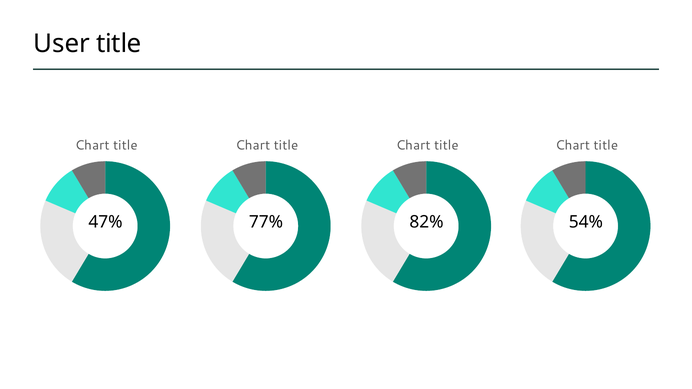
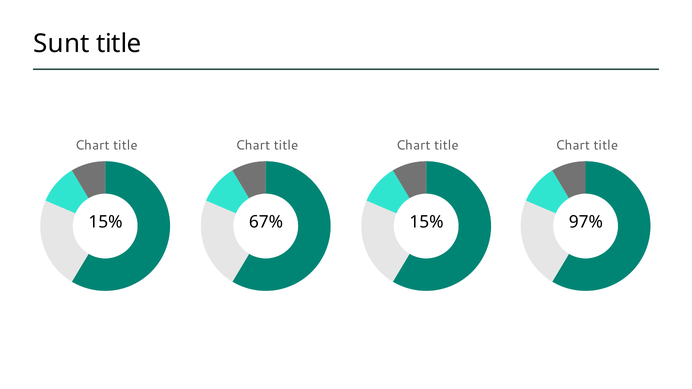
User: User -> Sunt
47% at (105, 222): 47% -> 15%
77%: 77% -> 67%
82% at (426, 222): 82% -> 15%
54%: 54% -> 97%
